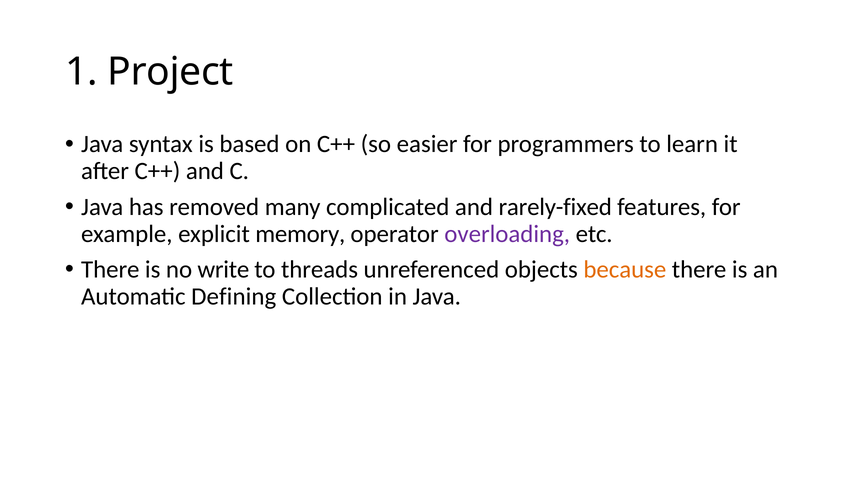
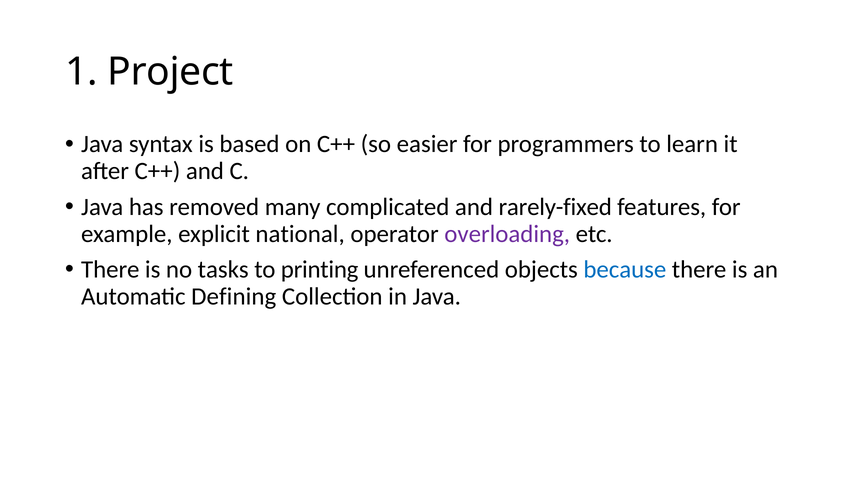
memory: memory -> national
write: write -> tasks
threads: threads -> printing
because colour: orange -> blue
